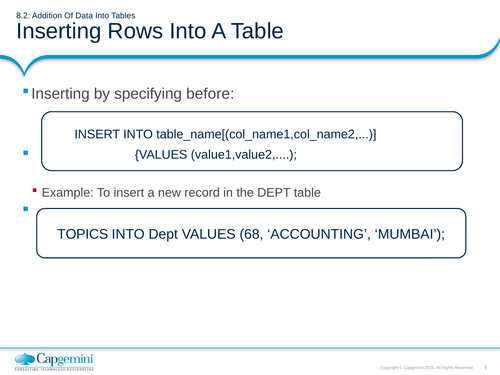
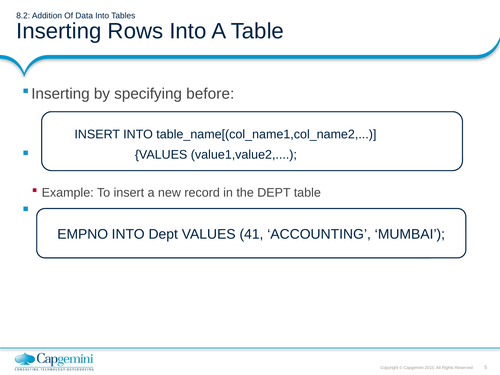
TOPICS: TOPICS -> EMPNO
68: 68 -> 41
